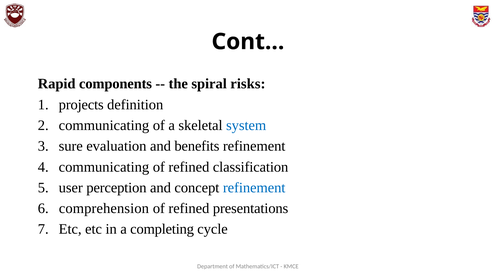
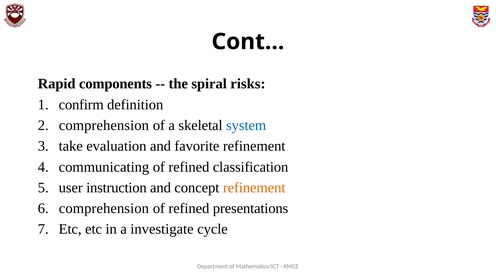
projects: projects -> confirm
communicating at (104, 125): communicating -> comprehension
sure: sure -> take
benefits: benefits -> favorite
perception: perception -> instruction
refinement at (254, 188) colour: blue -> orange
completing: completing -> investigate
